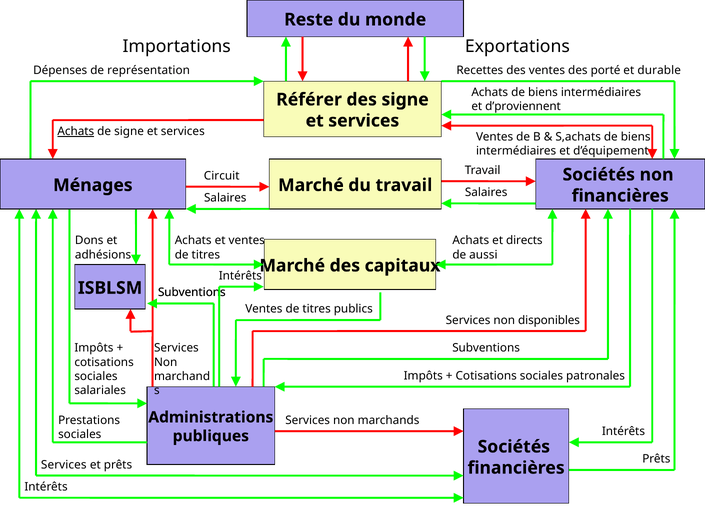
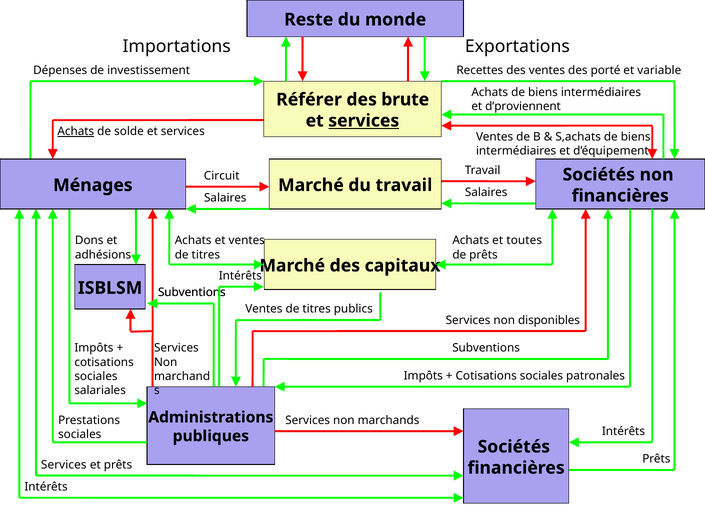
représentation: représentation -> investissement
durable: durable -> variable
des signe: signe -> brute
services at (364, 121) underline: none -> present
de signe: signe -> solde
directs: directs -> toutes
de aussi: aussi -> prêts
